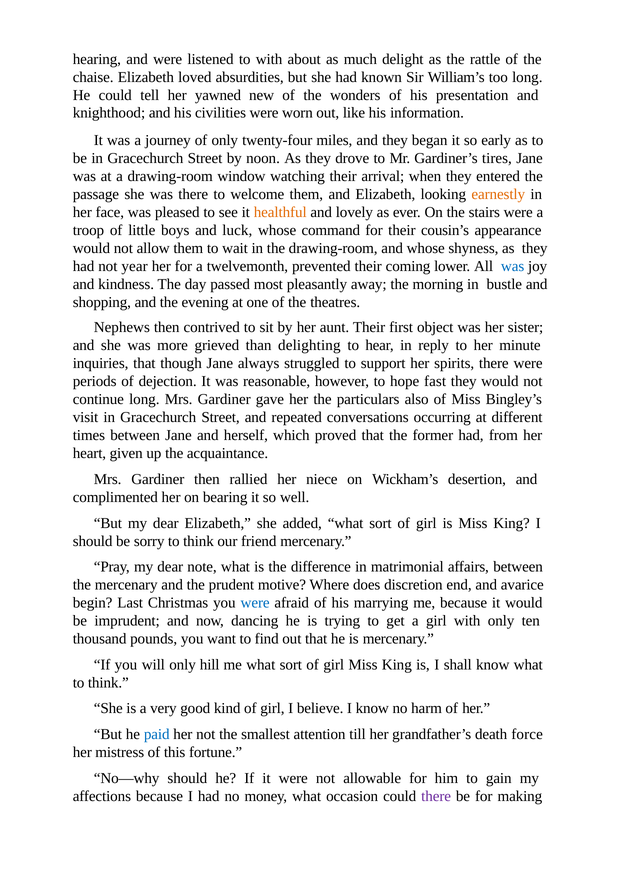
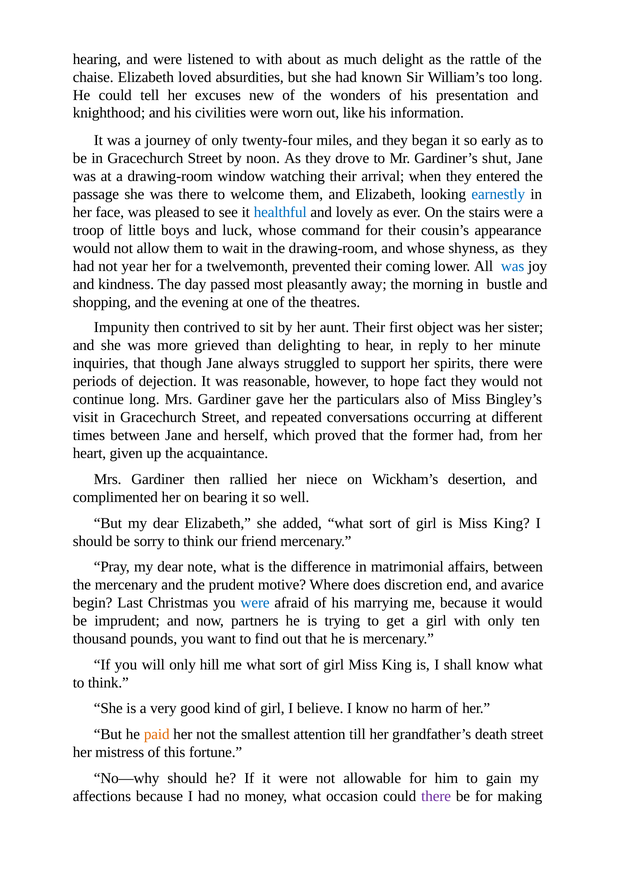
yawned: yawned -> excuses
tires: tires -> shut
earnestly colour: orange -> blue
healthful colour: orange -> blue
Nephews: Nephews -> Impunity
fast: fast -> fact
dancing: dancing -> partners
paid colour: blue -> orange
death force: force -> street
